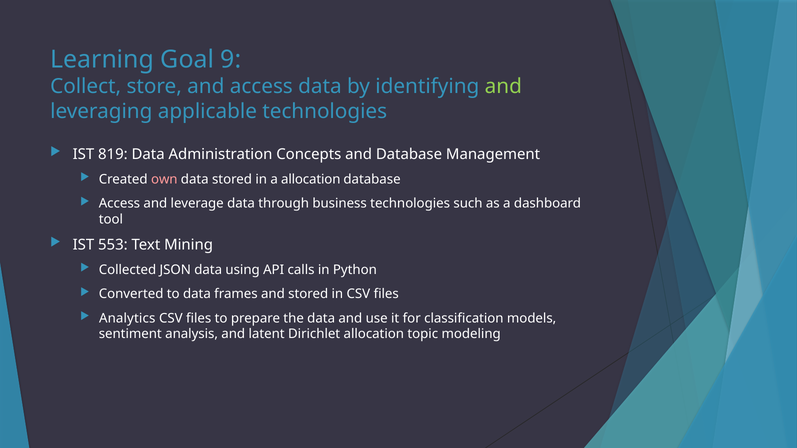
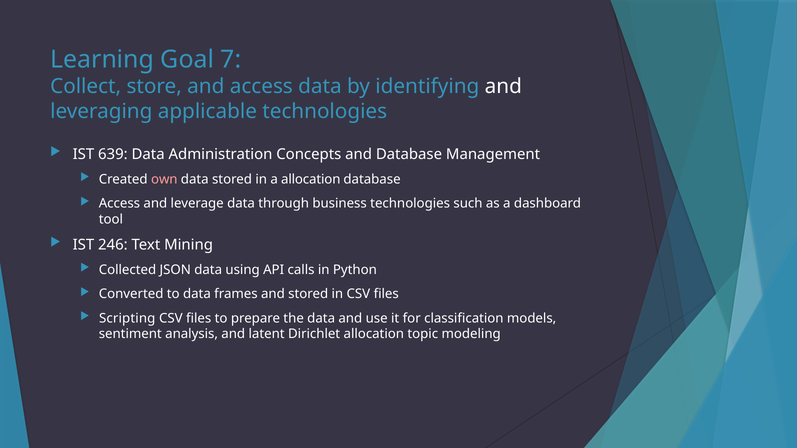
9: 9 -> 7
and at (503, 87) colour: light green -> white
819: 819 -> 639
553: 553 -> 246
Analytics: Analytics -> Scripting
